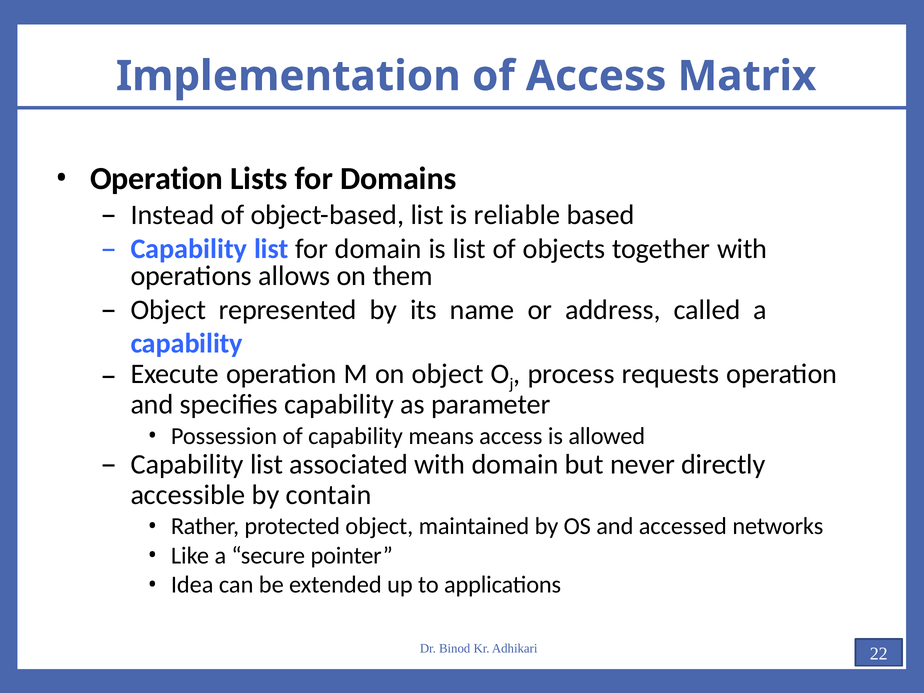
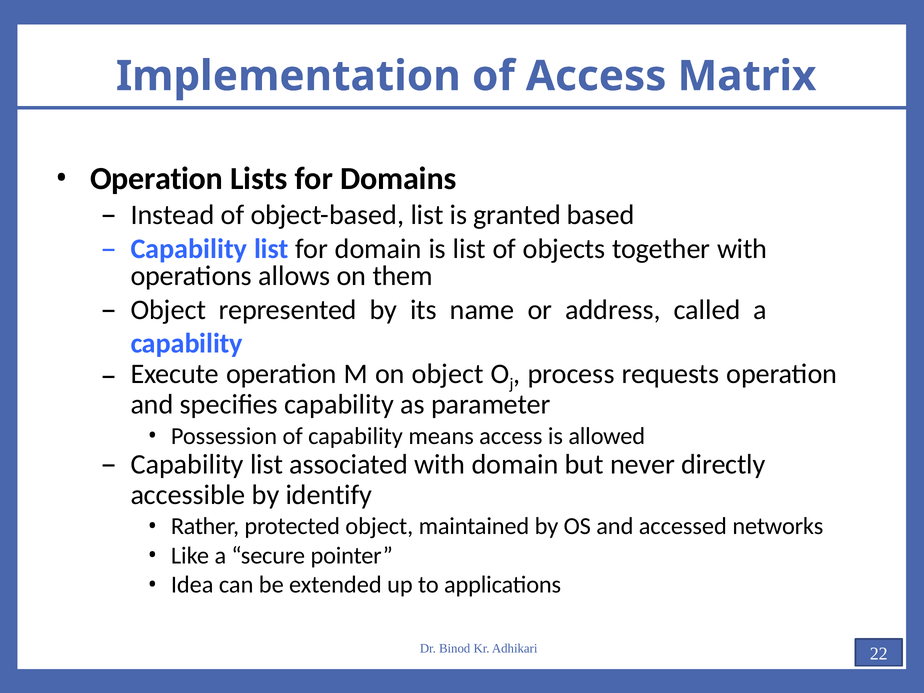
reliable: reliable -> granted
contain: contain -> identify
